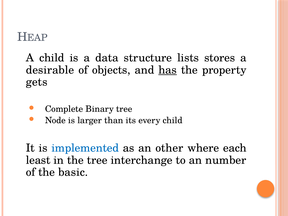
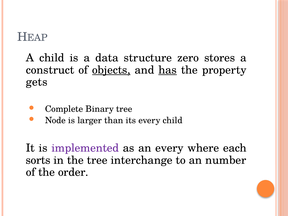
lists: lists -> zero
desirable: desirable -> construct
objects underline: none -> present
implemented colour: blue -> purple
an other: other -> every
least: least -> sorts
basic: basic -> order
